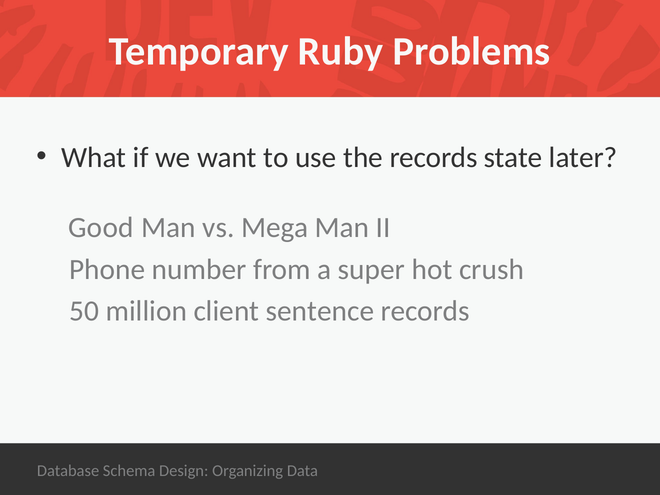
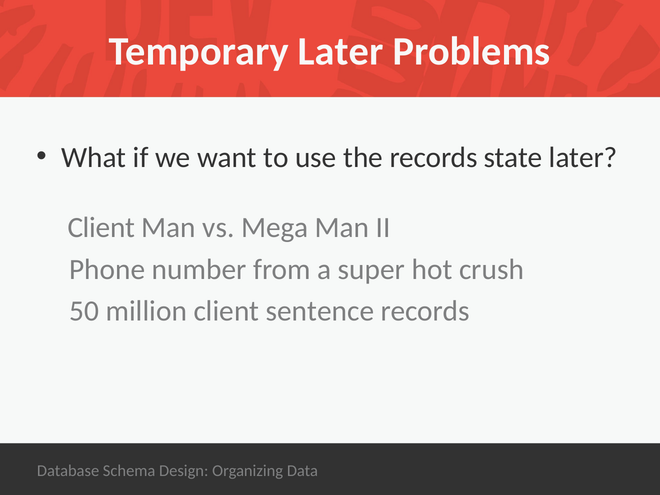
Temporary Ruby: Ruby -> Later
Good at (101, 228): Good -> Client
